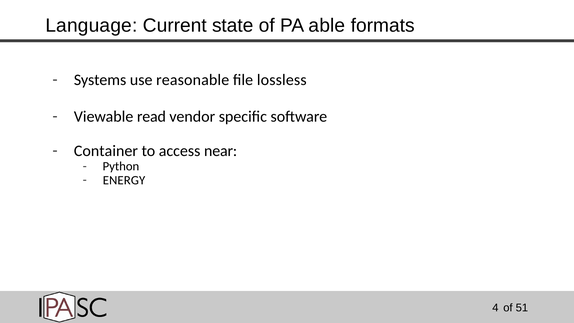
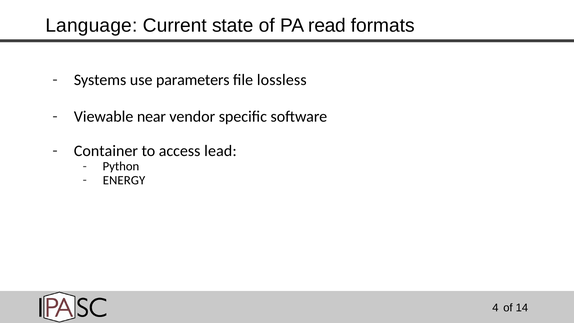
able: able -> read
reasonable: reasonable -> parameters
read: read -> near
near: near -> lead
51: 51 -> 14
